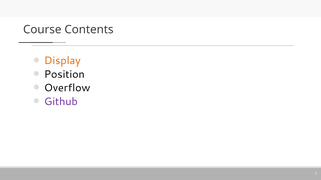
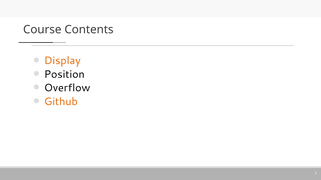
Github colour: purple -> orange
